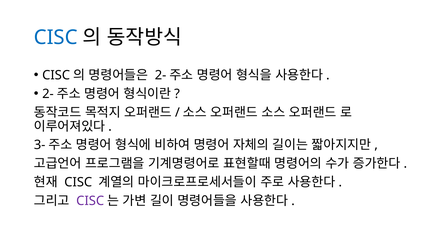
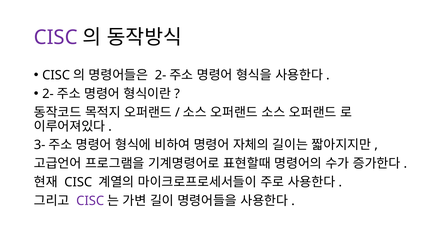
CISC at (56, 37) colour: blue -> purple
